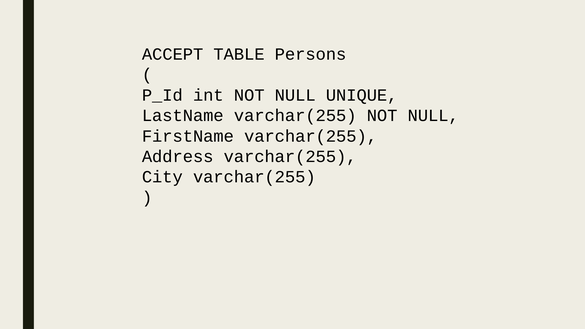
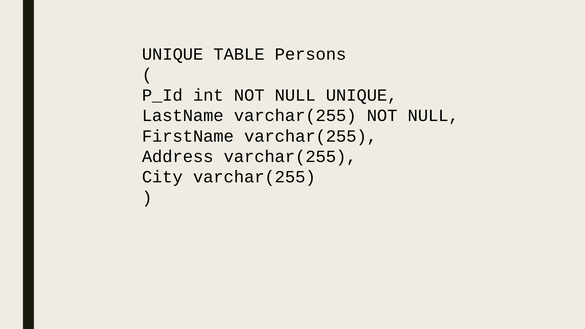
ACCEPT at (173, 54): ACCEPT -> UNIQUE
